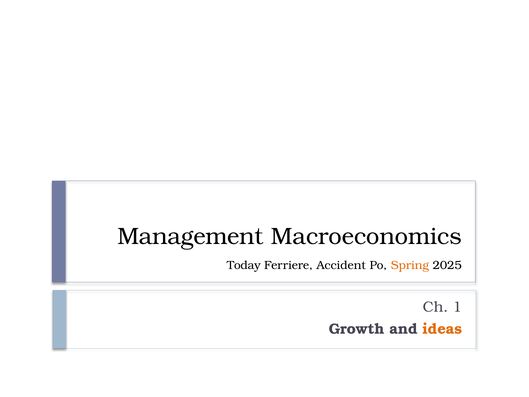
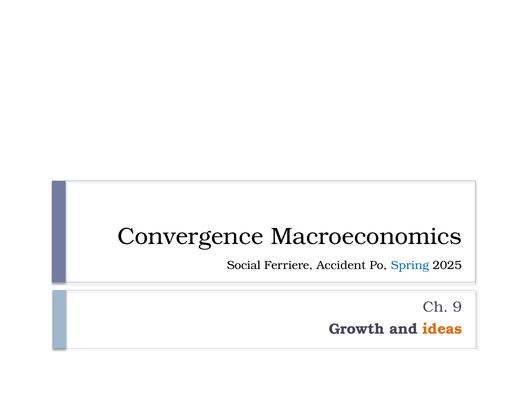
Management: Management -> Convergence
Today: Today -> Social
Spring colour: orange -> blue
1: 1 -> 9
